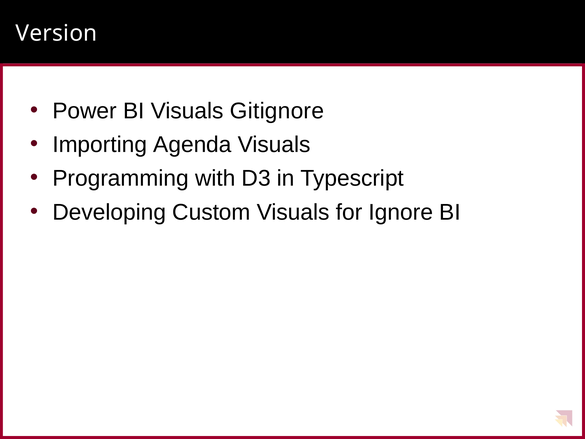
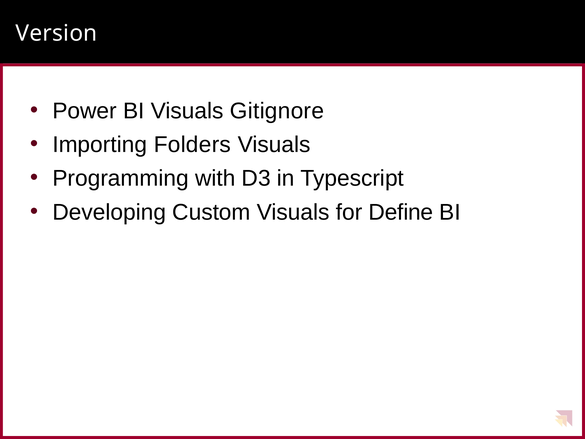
Agenda: Agenda -> Folders
Ignore: Ignore -> Define
